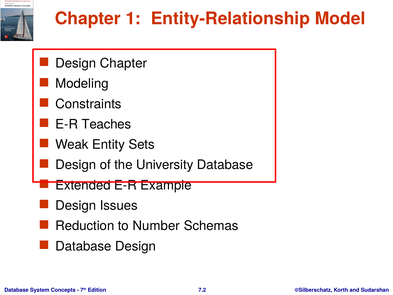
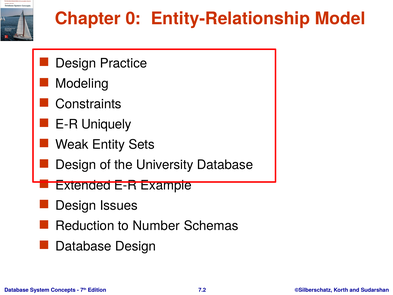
1: 1 -> 0
Design Chapter: Chapter -> Practice
Teaches: Teaches -> Uniquely
